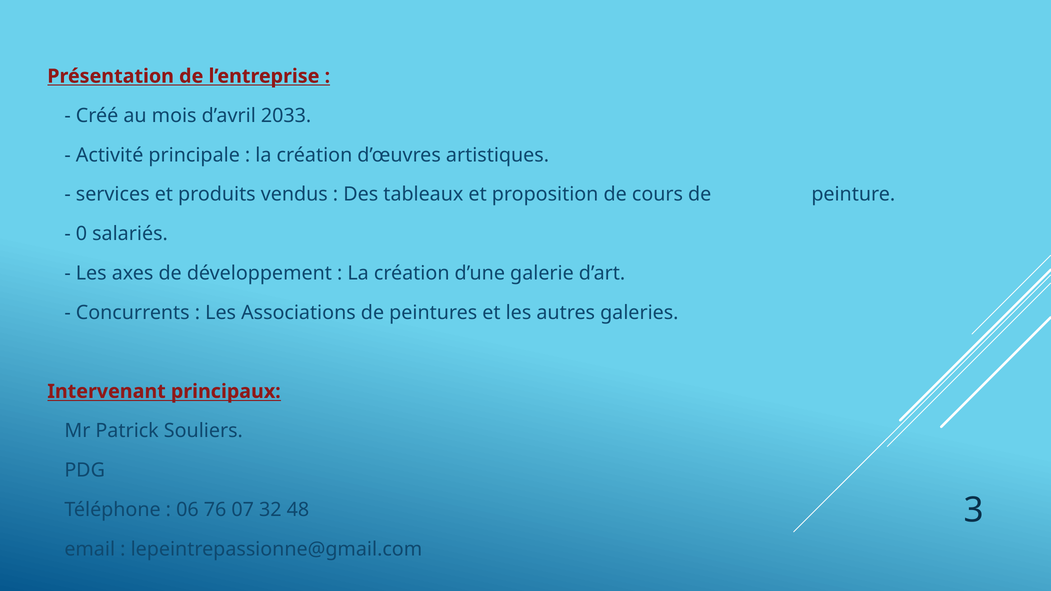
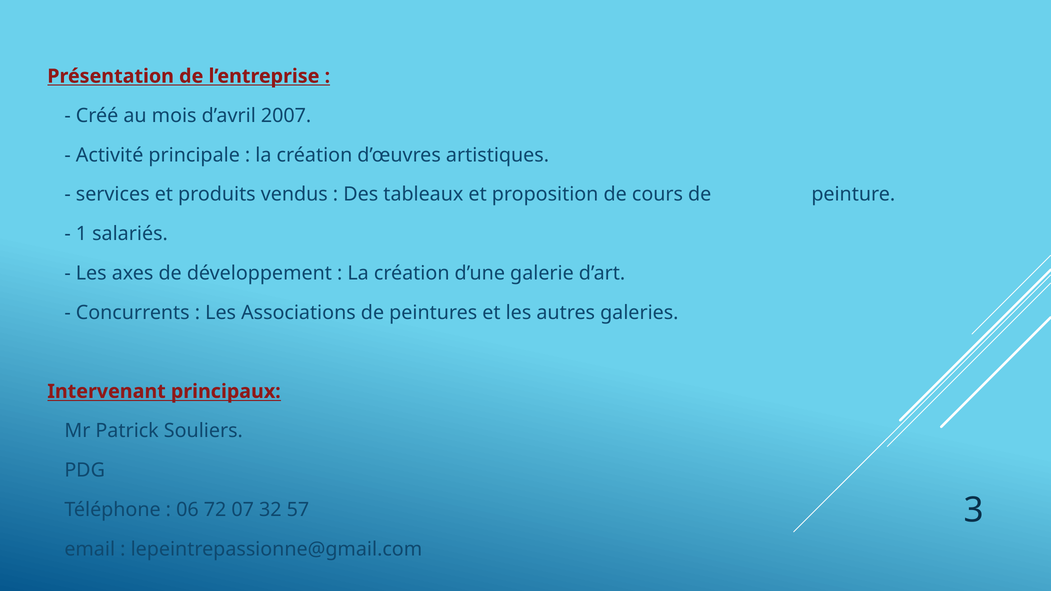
2033: 2033 -> 2007
0: 0 -> 1
76: 76 -> 72
48: 48 -> 57
